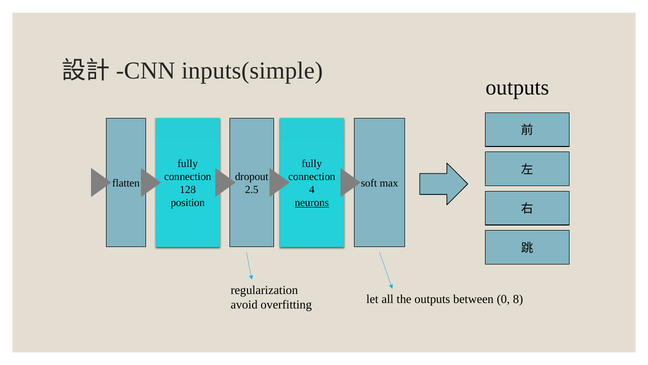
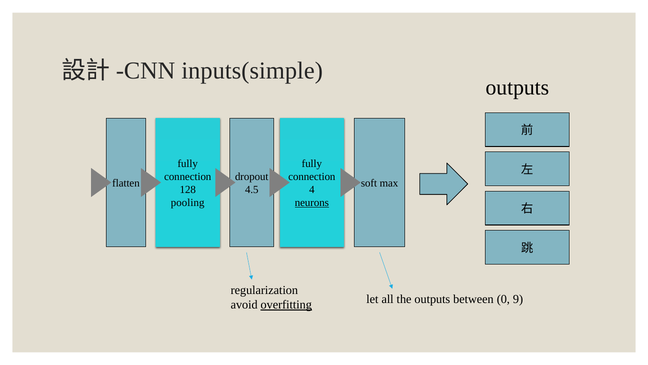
2.5: 2.5 -> 4.5
position: position -> pooling
overfitting underline: none -> present
8: 8 -> 9
